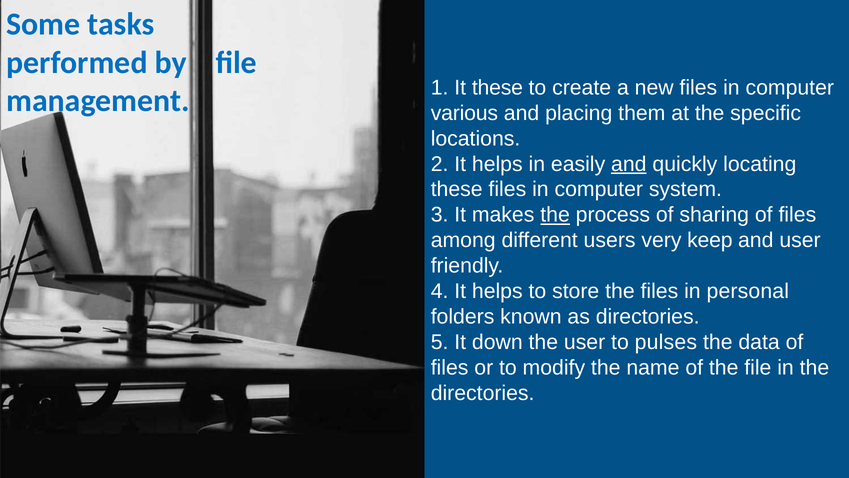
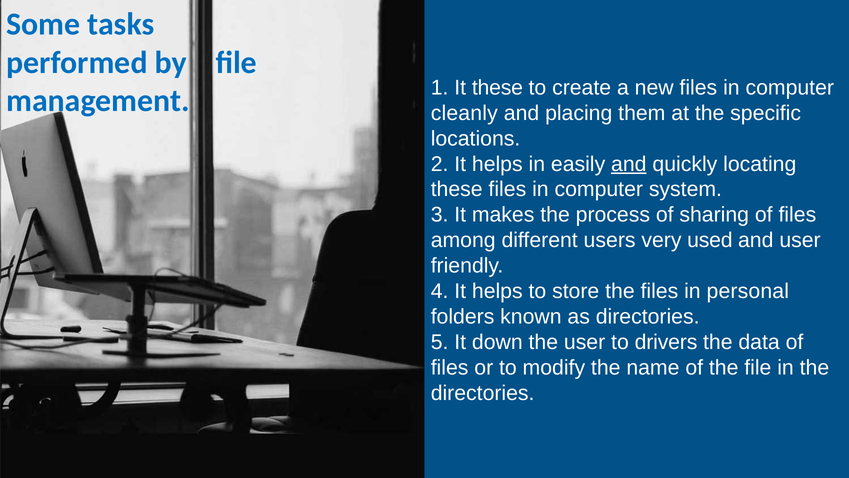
various: various -> cleanly
the at (555, 215) underline: present -> none
keep: keep -> used
pulses: pulses -> drivers
